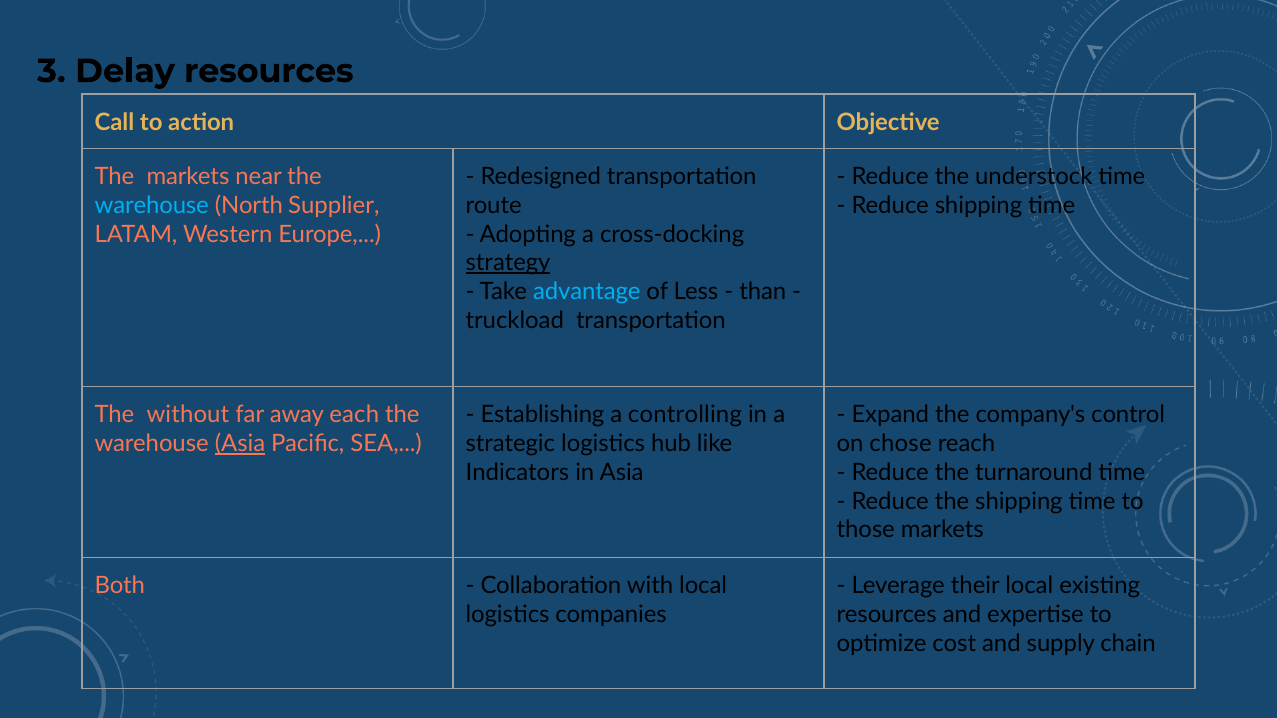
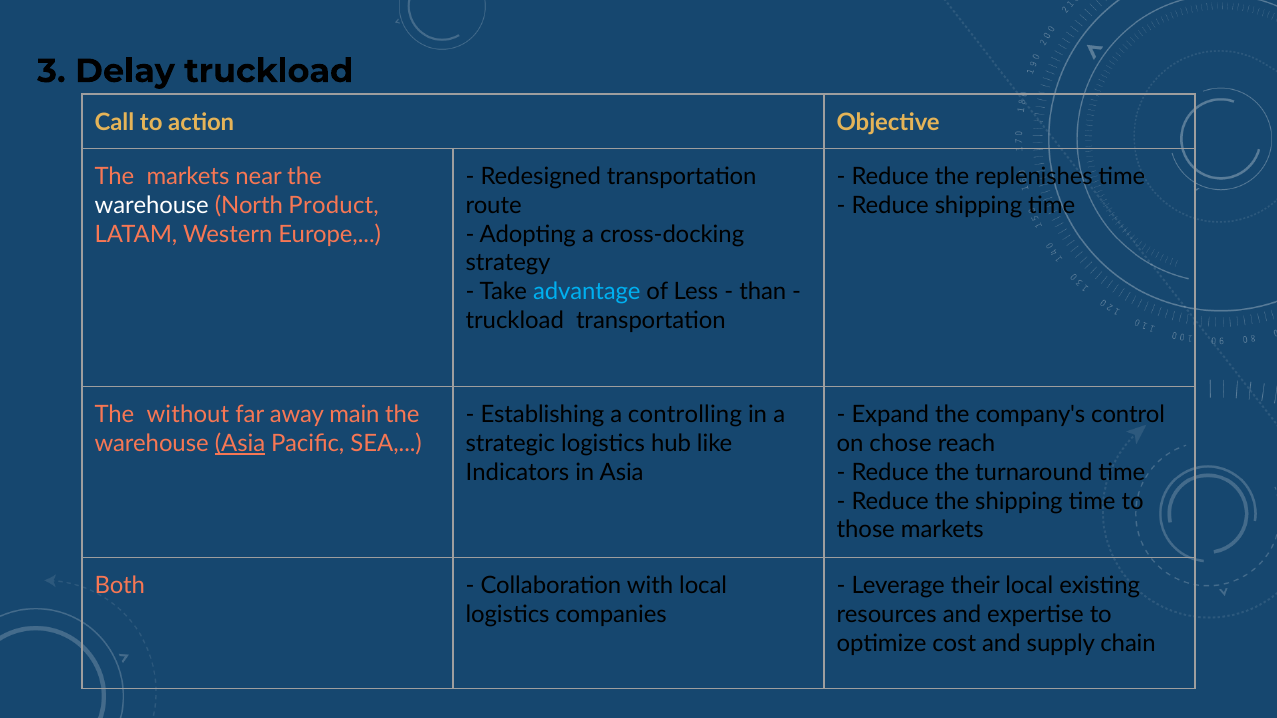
Delay resources: resources -> truckload
understock: understock -> replenishes
warehouse at (152, 206) colour: light blue -> white
Supplier: Supplier -> Product
strategy underline: present -> none
each: each -> main
